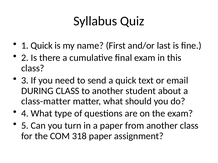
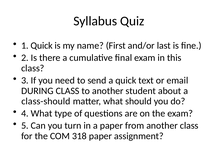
class-matter: class-matter -> class-should
